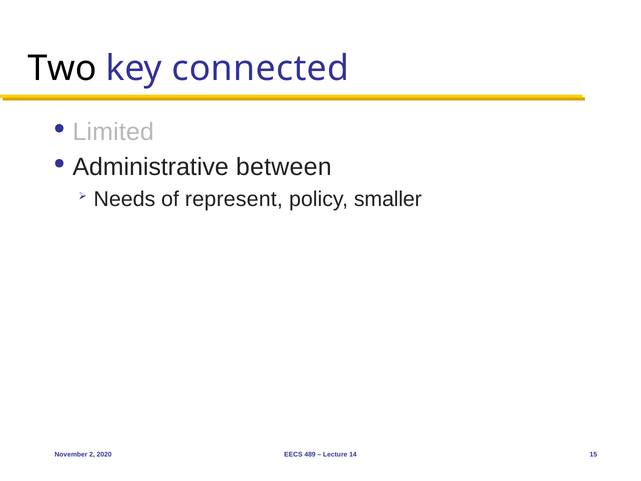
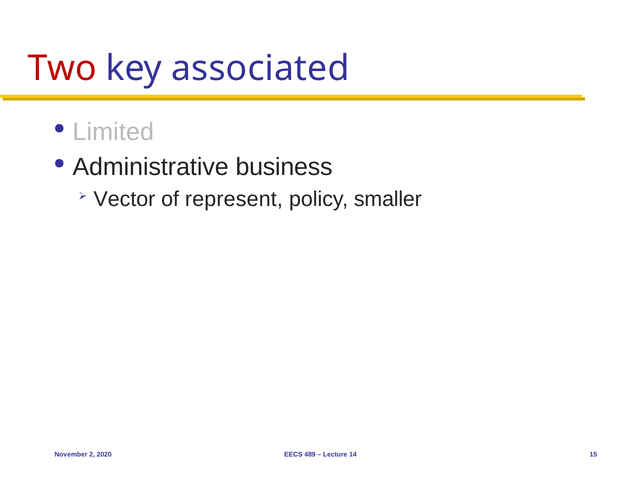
Two colour: black -> red
connected: connected -> associated
between: between -> business
Needs: Needs -> Vector
